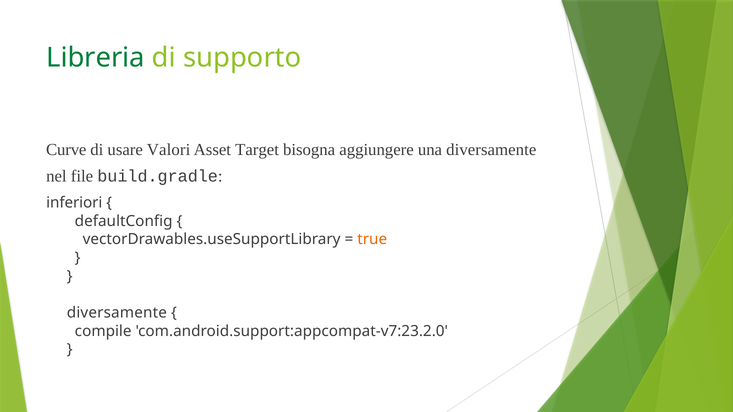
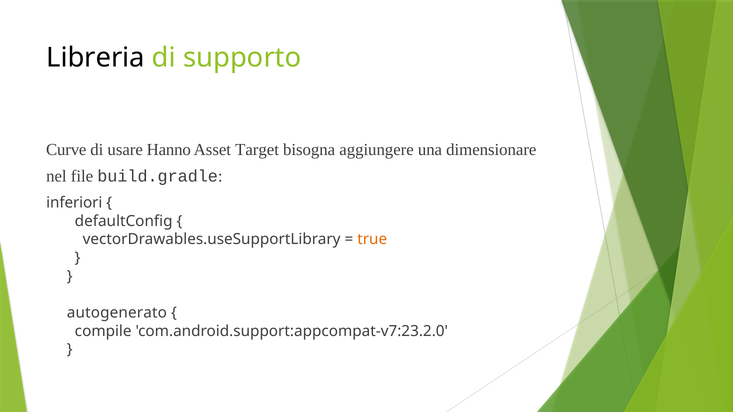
Libreria colour: green -> black
Valori: Valori -> Hanno
una diversamente: diversamente -> dimensionare
diversamente at (117, 313): diversamente -> autogenerato
